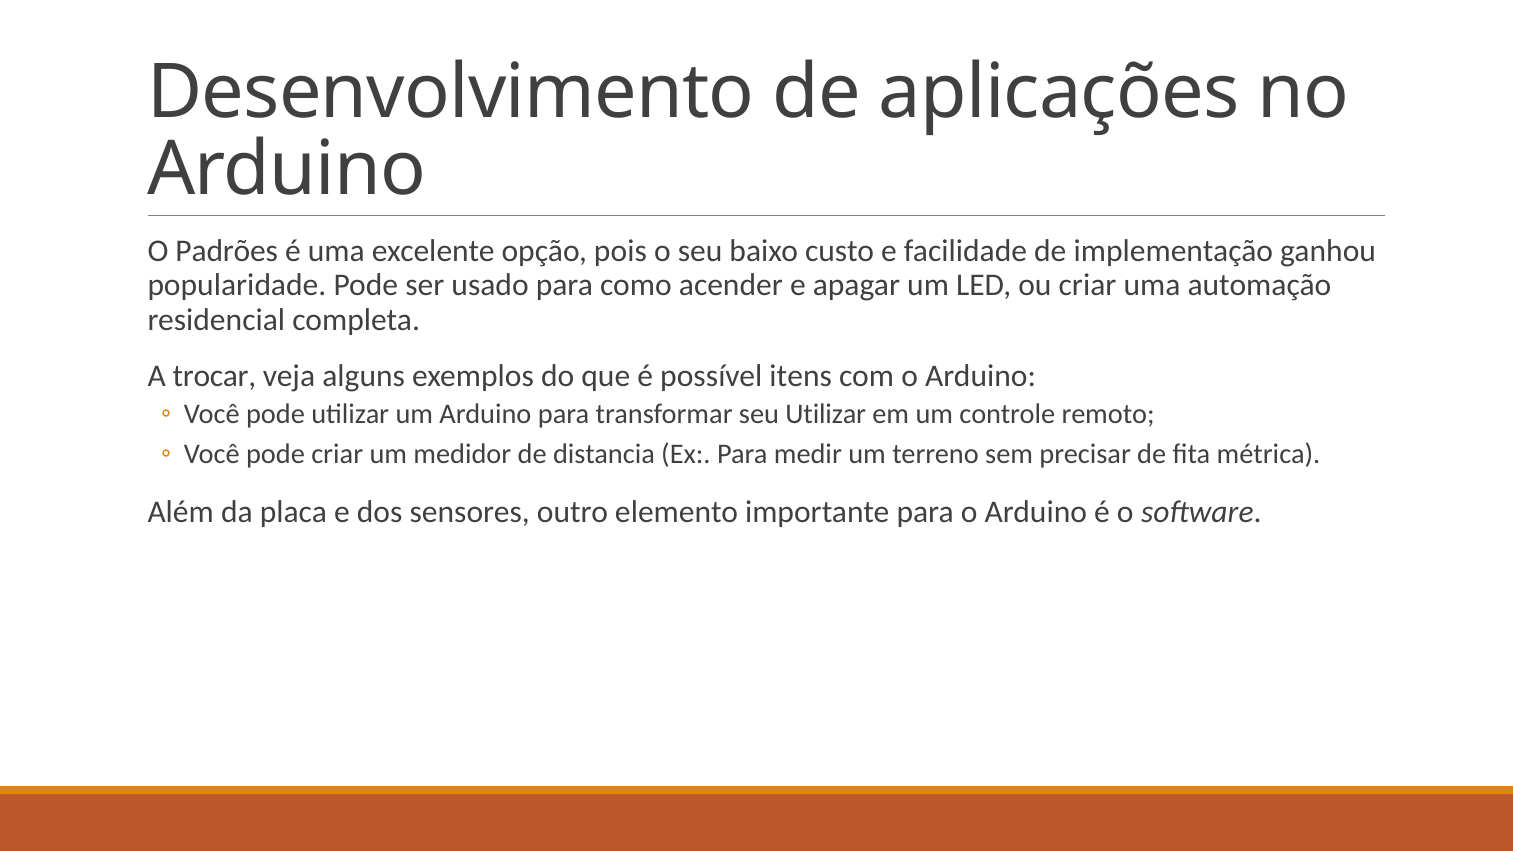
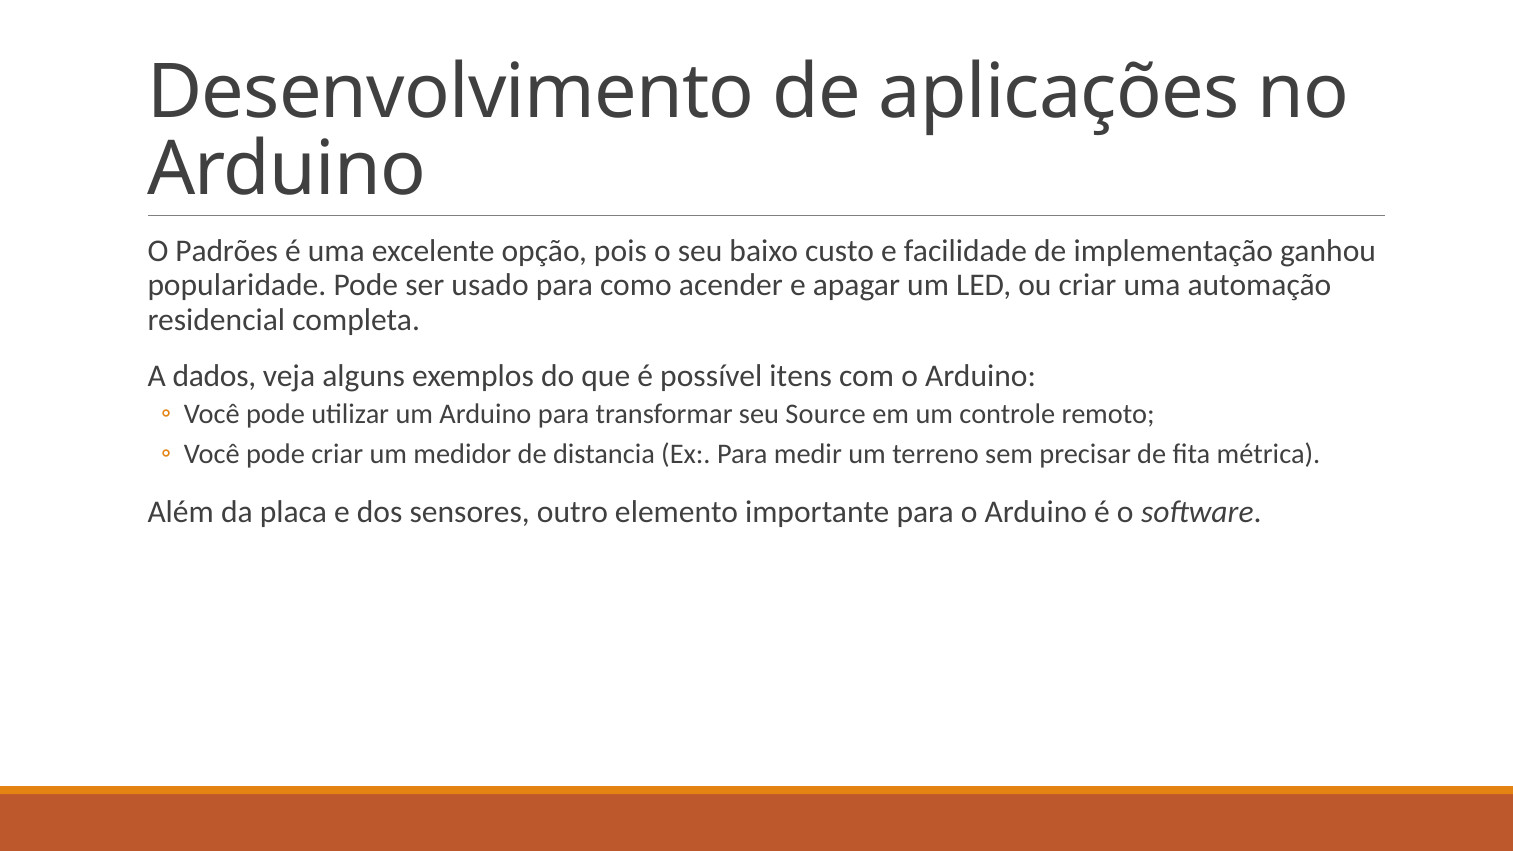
trocar: trocar -> dados
seu Utilizar: Utilizar -> Source
